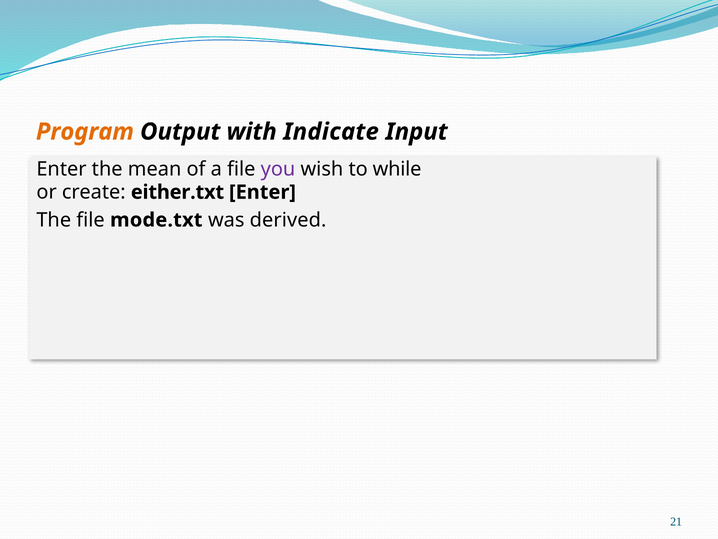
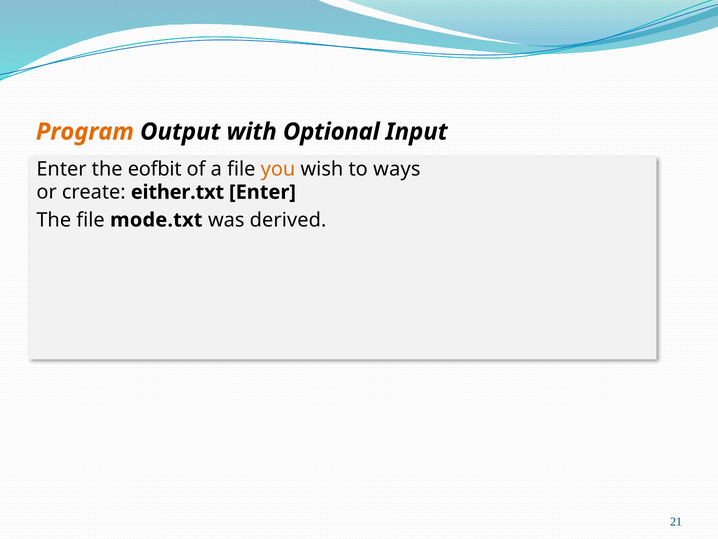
Indicate: Indicate -> Optional
mean: mean -> eofbit
you colour: purple -> orange
while: while -> ways
